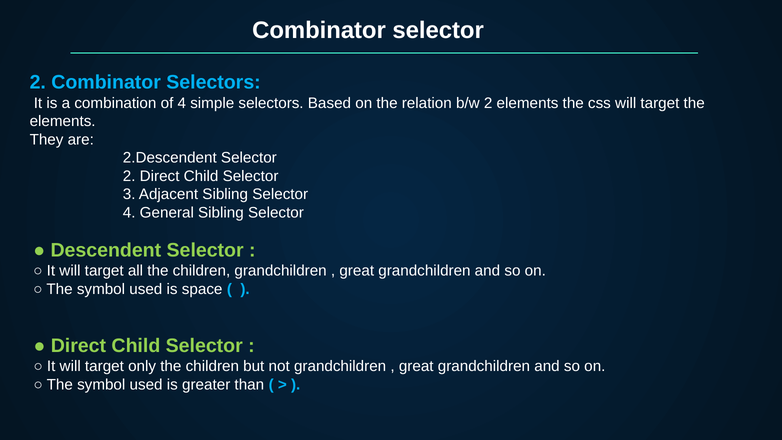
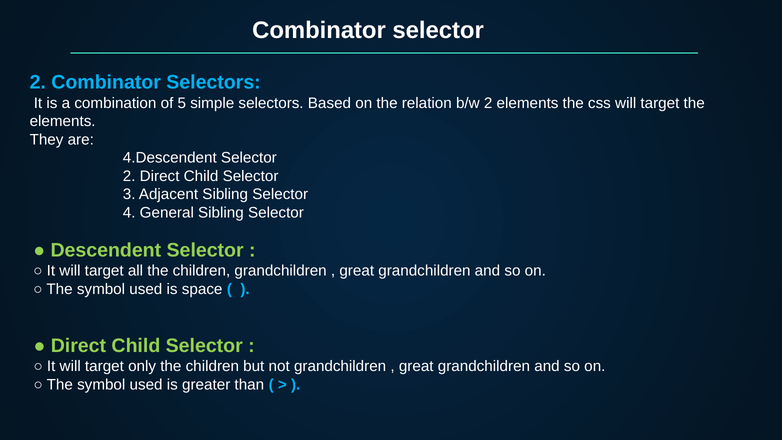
of 4: 4 -> 5
2.Descendent: 2.Descendent -> 4.Descendent
